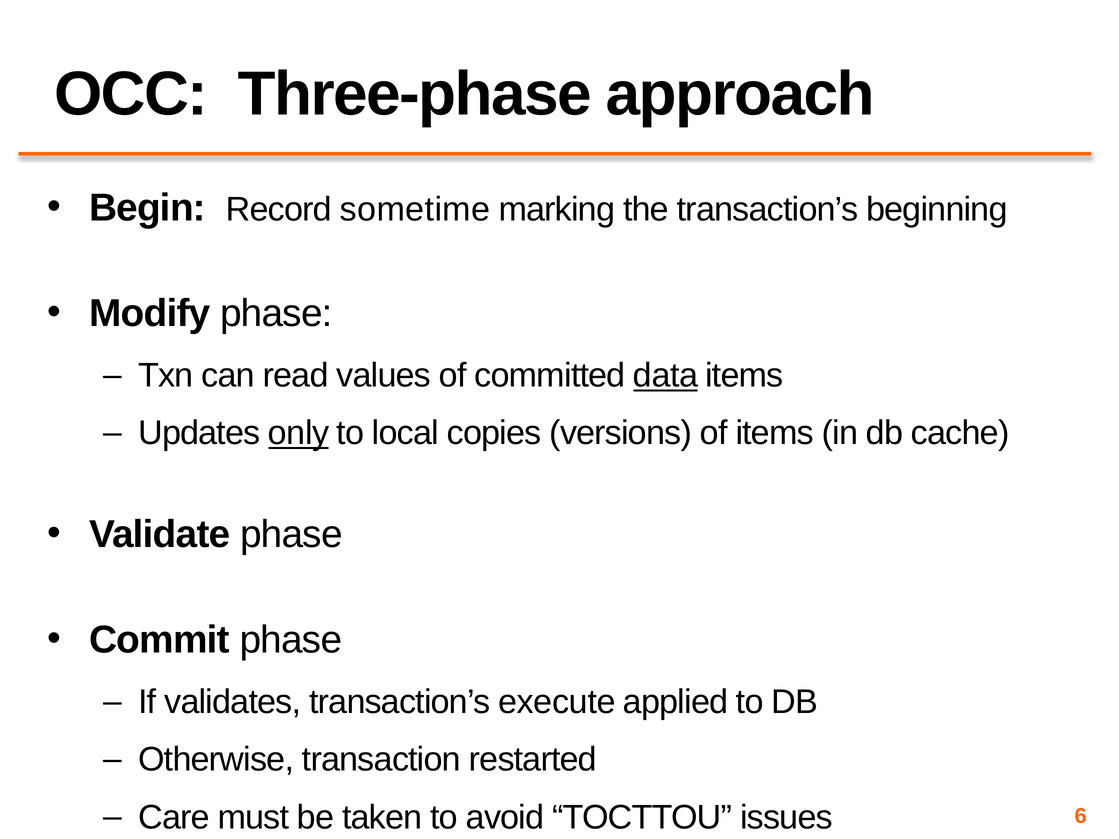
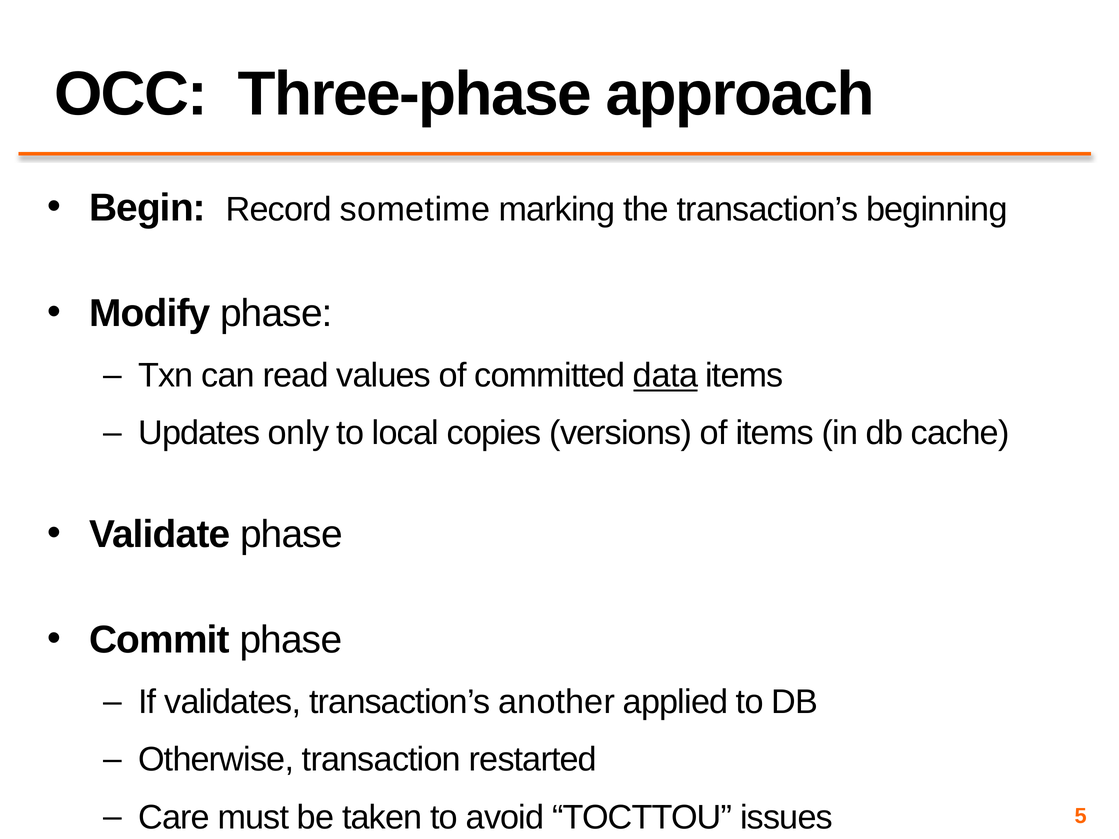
only underline: present -> none
execute: execute -> another
6: 6 -> 5
